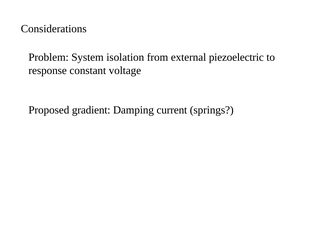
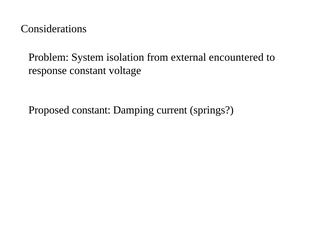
piezoelectric: piezoelectric -> encountered
Proposed gradient: gradient -> constant
